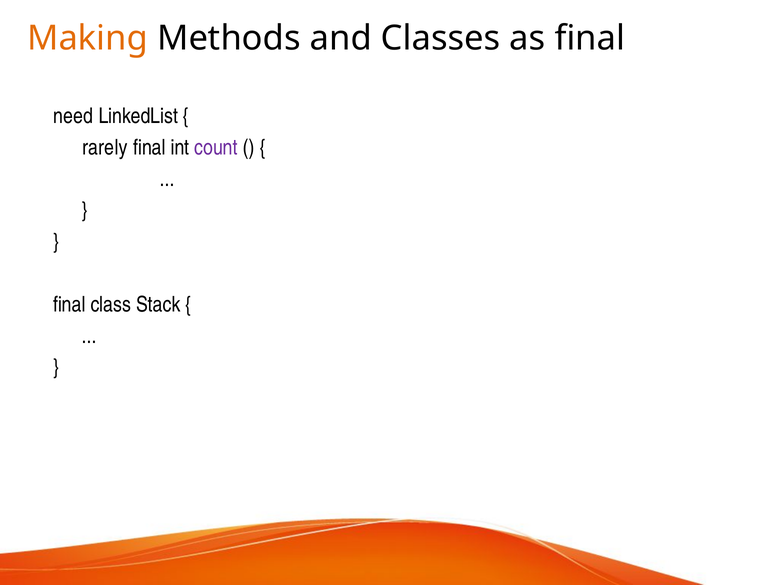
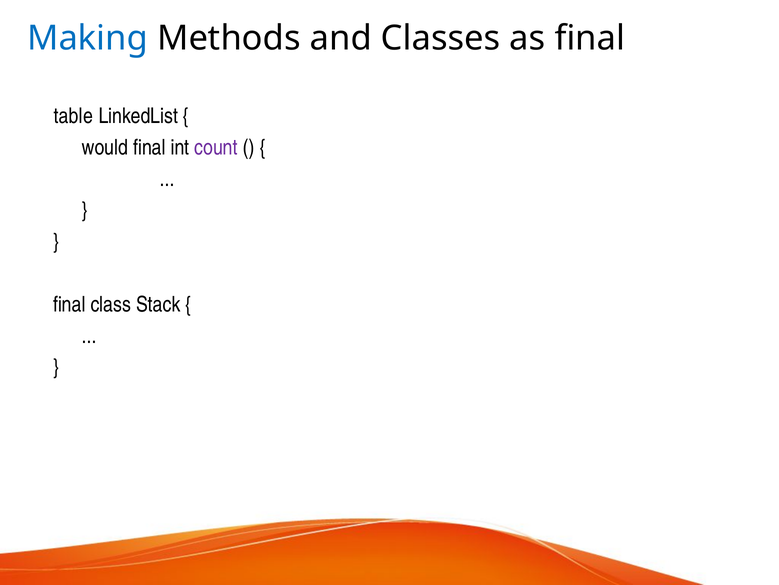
Making colour: orange -> blue
need: need -> table
rarely: rarely -> would
